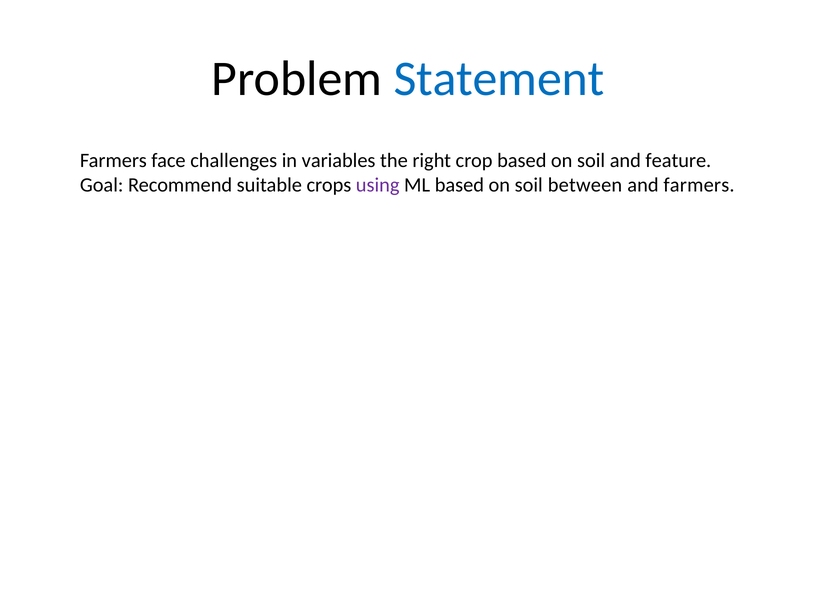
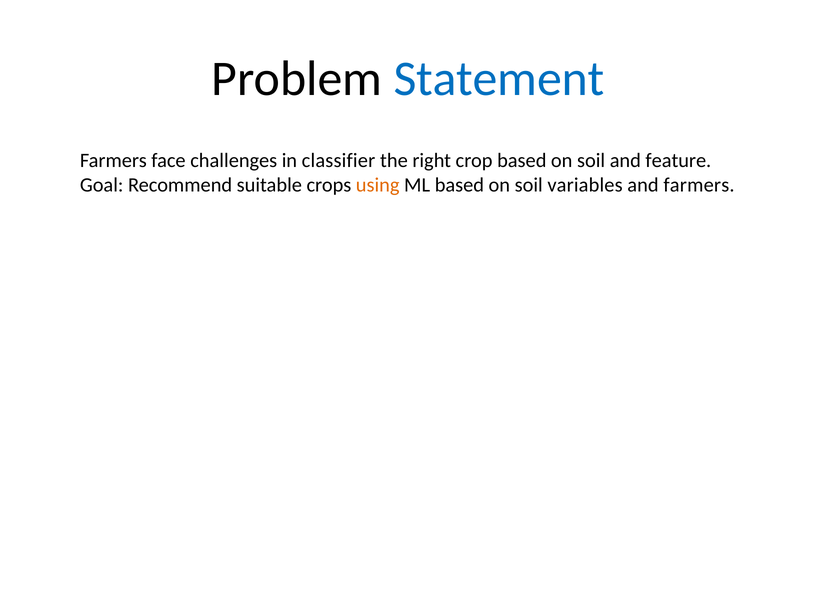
variables: variables -> classifier
using colour: purple -> orange
between: between -> variables
